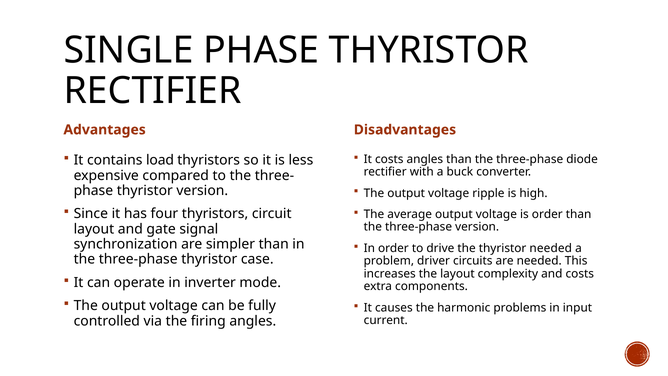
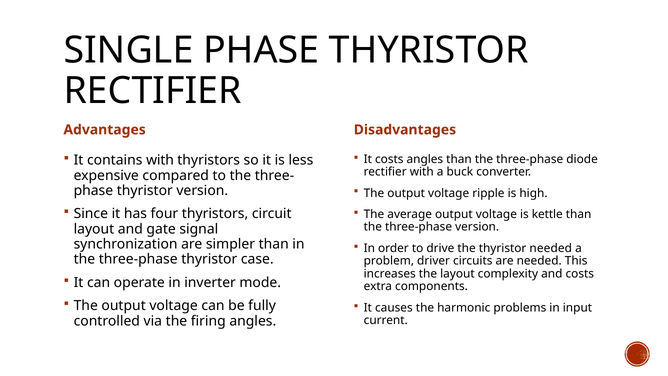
contains load: load -> with
is order: order -> kettle
